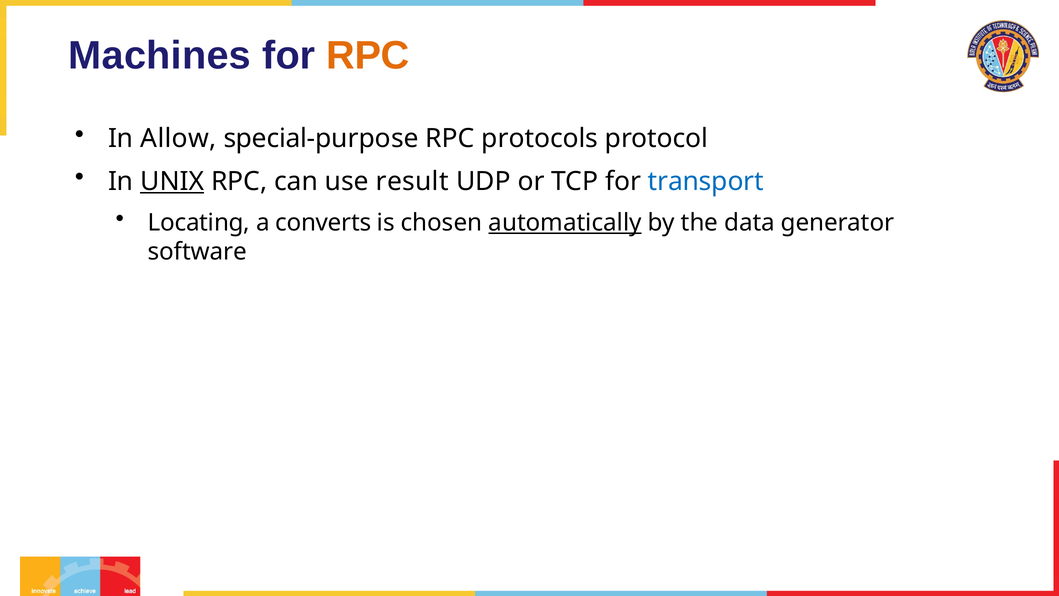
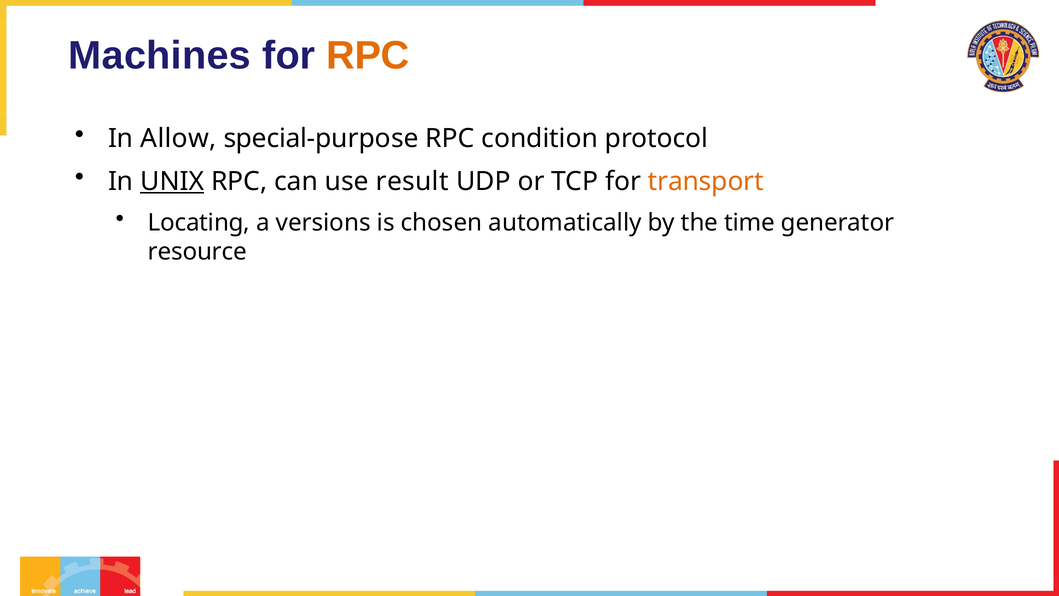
protocols: protocols -> condition
transport colour: blue -> orange
converts: converts -> versions
automatically underline: present -> none
data: data -> time
software: software -> resource
